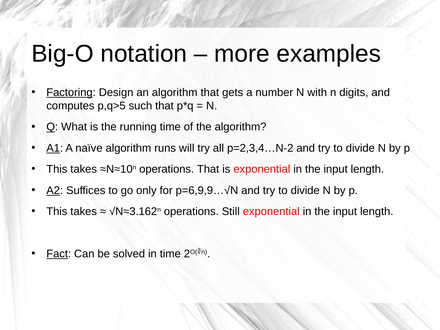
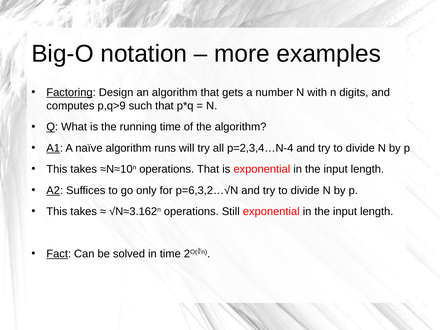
p,q>5: p,q>5 -> p,q>9
p=2,3,4…N-2: p=2,3,4…N-2 -> p=2,3,4…N-4
p=6,9,9…√N: p=6,9,9…√N -> p=6,3,2…√N
